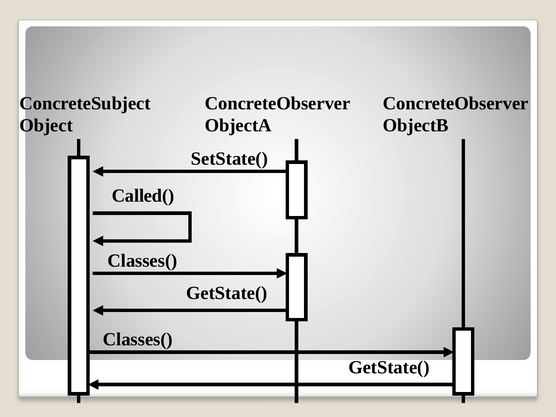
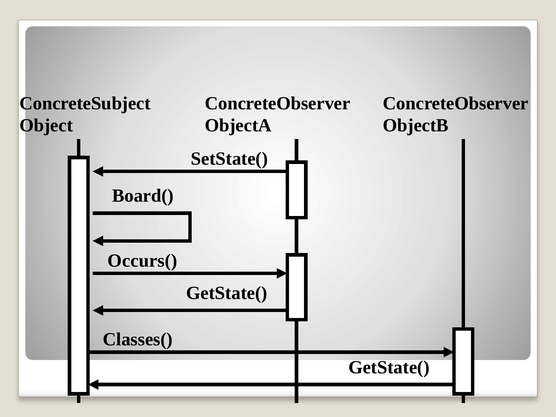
Called(: Called( -> Board(
Classes( at (142, 261): Classes( -> Occurs(
